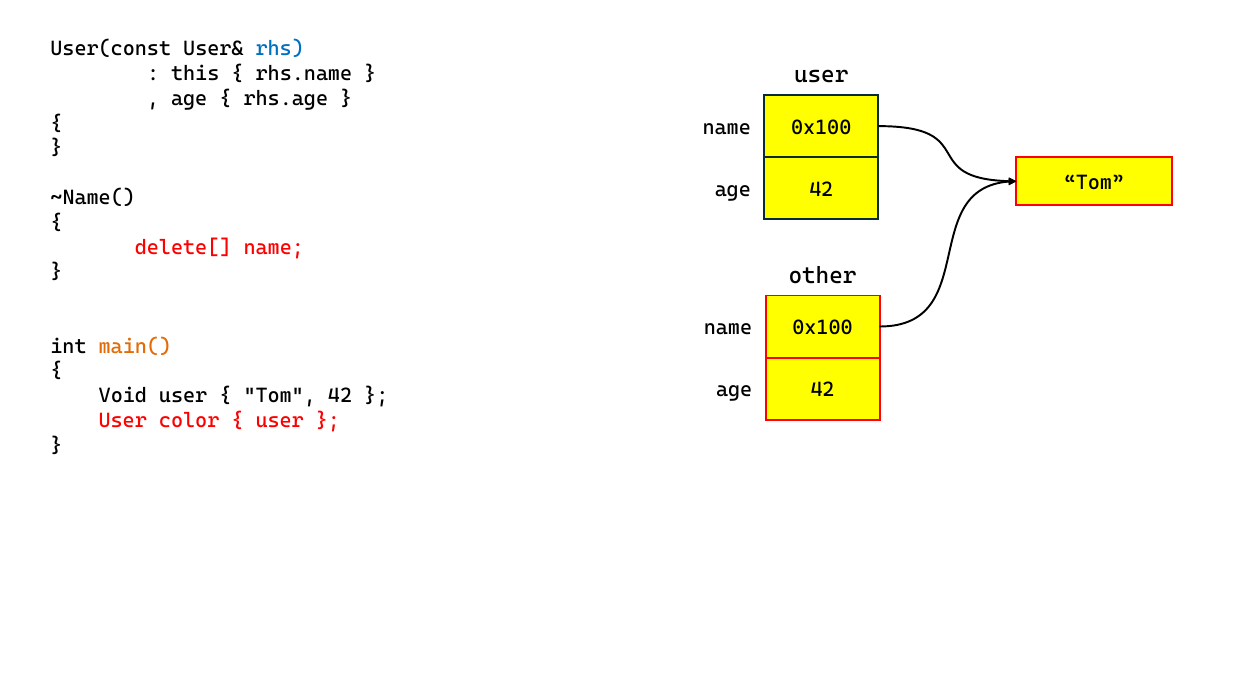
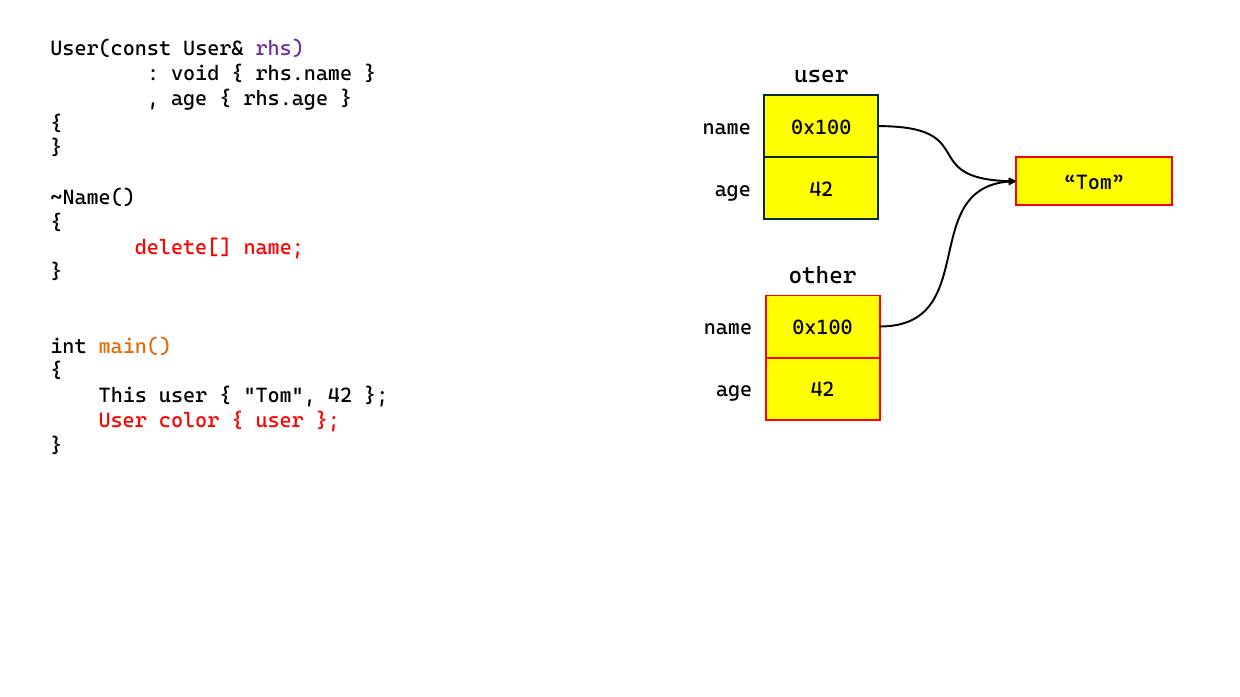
rhs colour: blue -> purple
this: this -> void
Void: Void -> This
